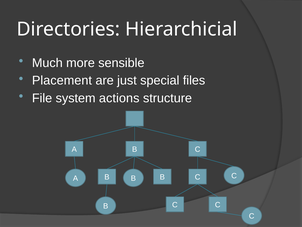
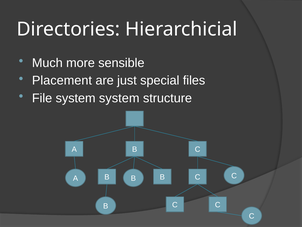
system actions: actions -> system
